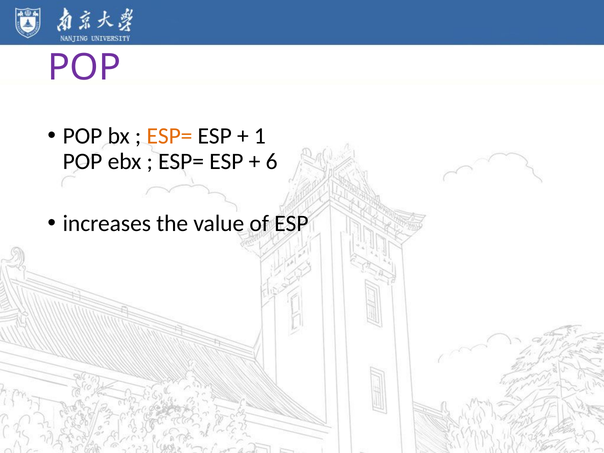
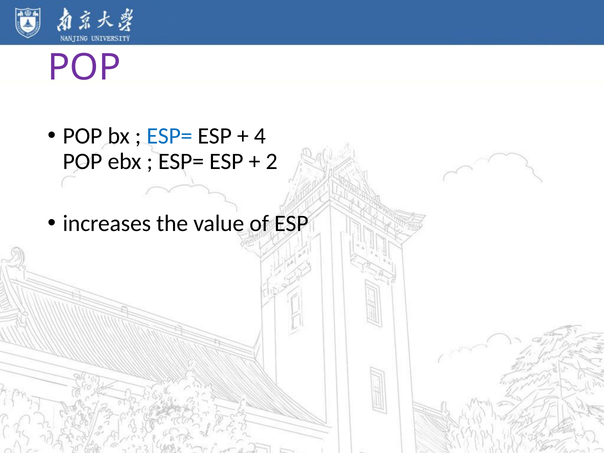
ESP= at (169, 136) colour: orange -> blue
1: 1 -> 4
6: 6 -> 2
